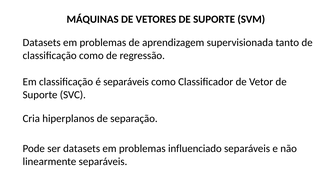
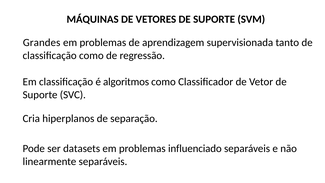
Datasets at (42, 43): Datasets -> Grandes
é separáveis: separáveis -> algoritmos
